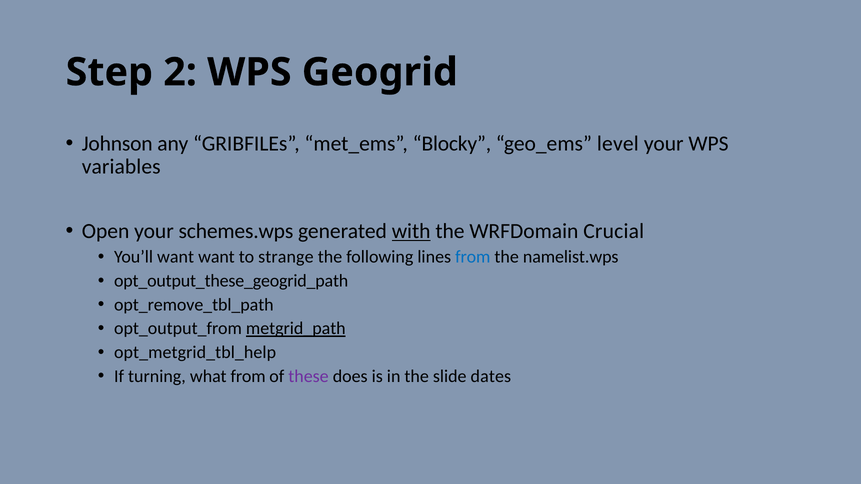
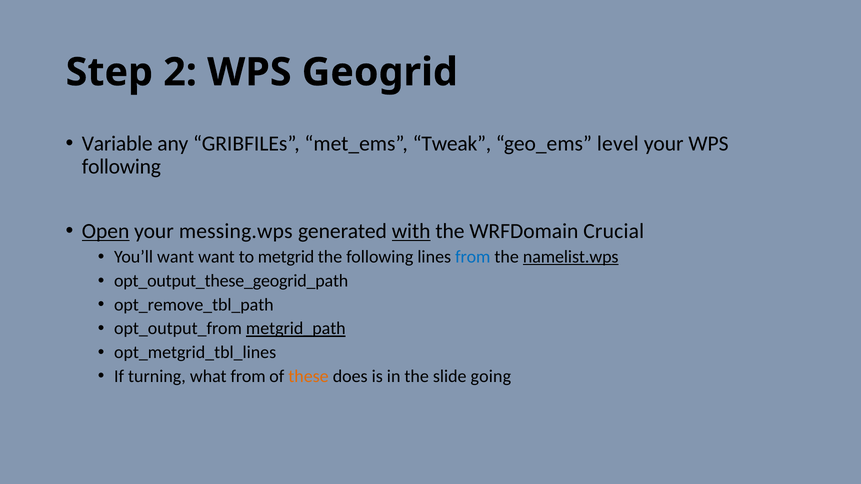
Johnson: Johnson -> Variable
Blocky: Blocky -> Tweak
variables at (121, 167): variables -> following
Open underline: none -> present
schemes.wps: schemes.wps -> messing.wps
strange: strange -> metgrid
namelist.wps underline: none -> present
opt_metgrid_tbl_help: opt_metgrid_tbl_help -> opt_metgrid_tbl_lines
these colour: purple -> orange
dates: dates -> going
